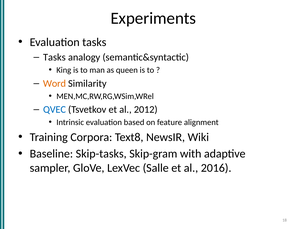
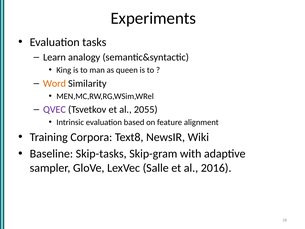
Tasks at (54, 57): Tasks -> Learn
QVEC colour: blue -> purple
2012: 2012 -> 2055
